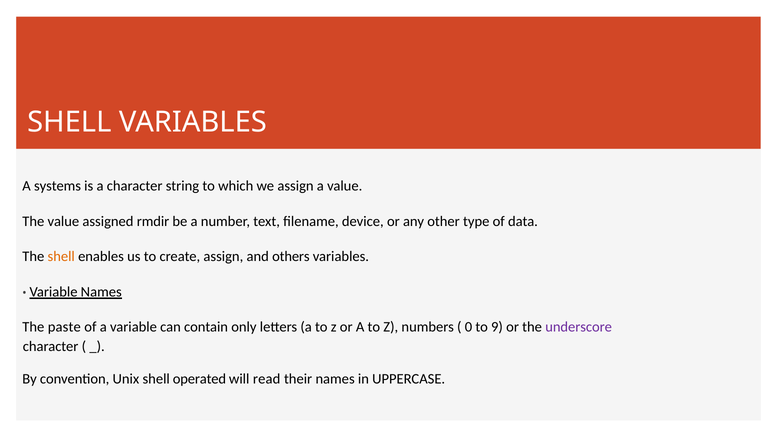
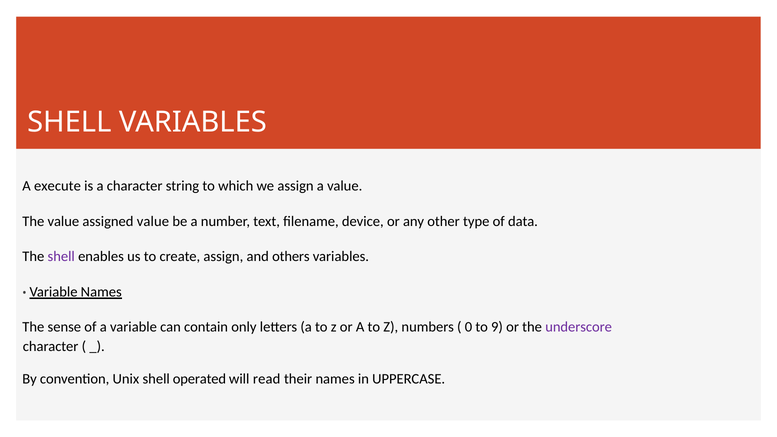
systems: systems -> execute
assigned rmdir: rmdir -> value
shell at (61, 257) colour: orange -> purple
paste: paste -> sense
